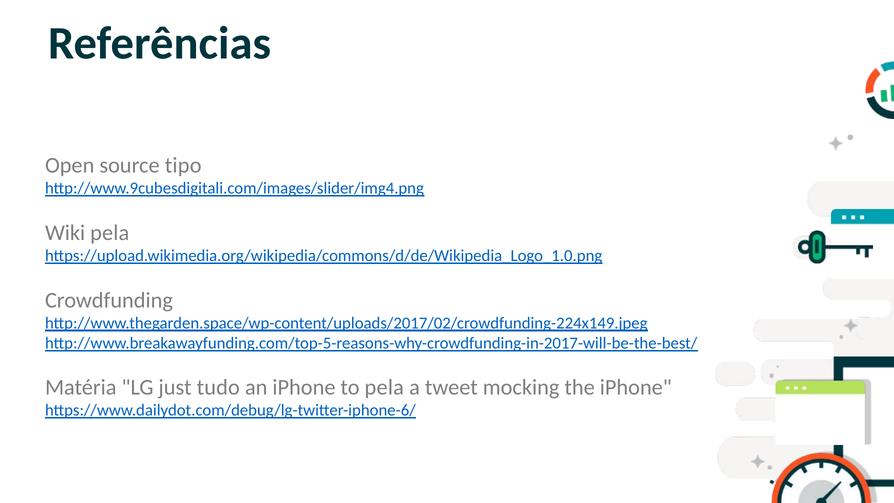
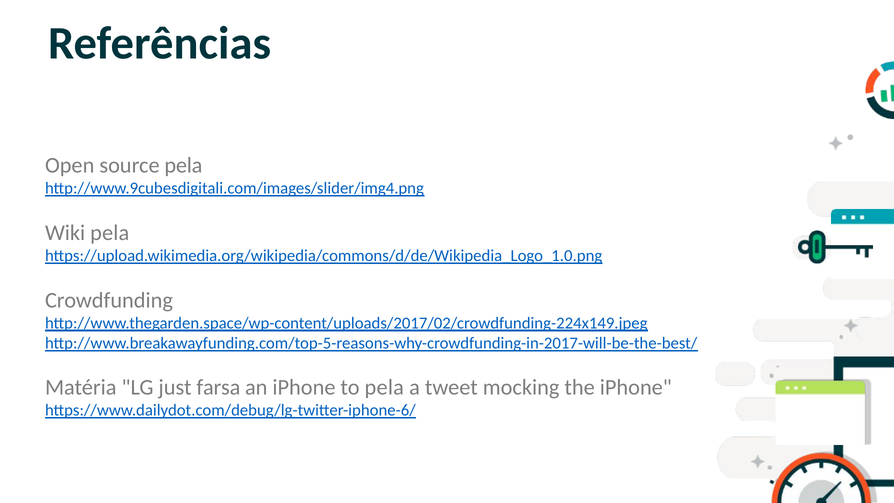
source tipo: tipo -> pela
tudo: tudo -> farsa
